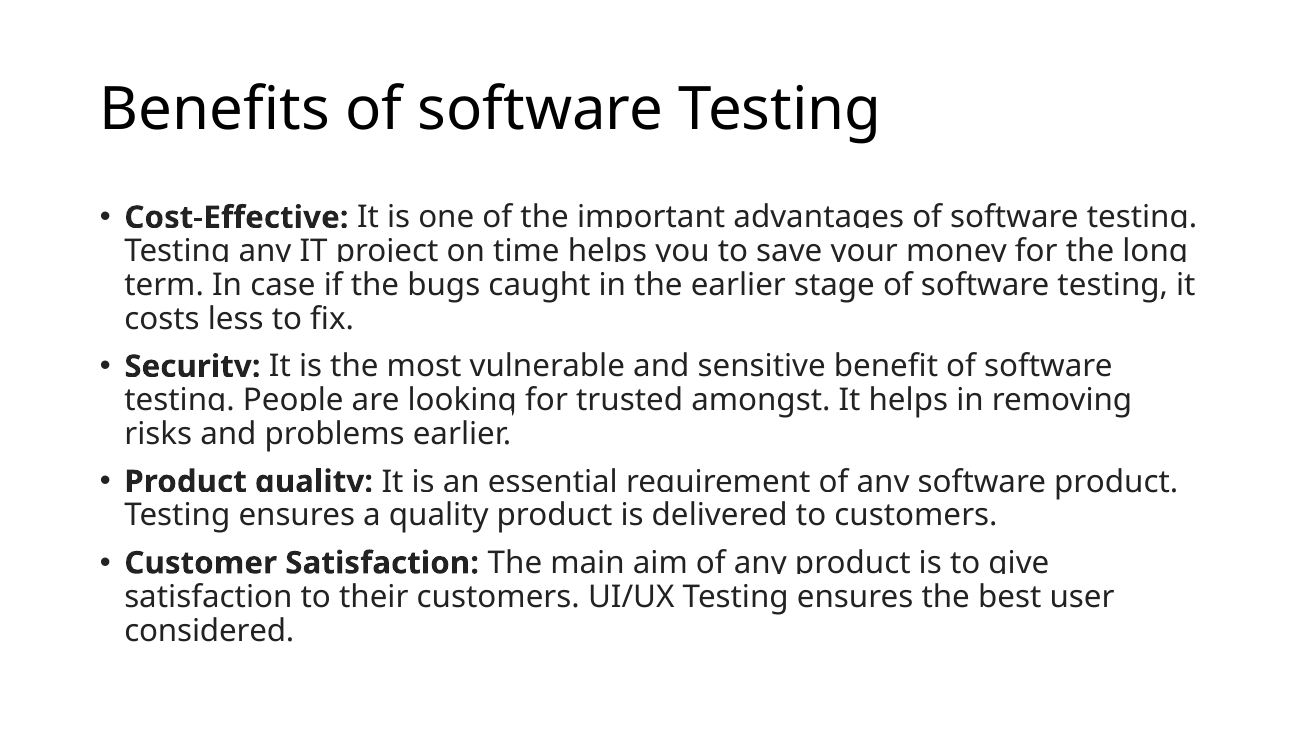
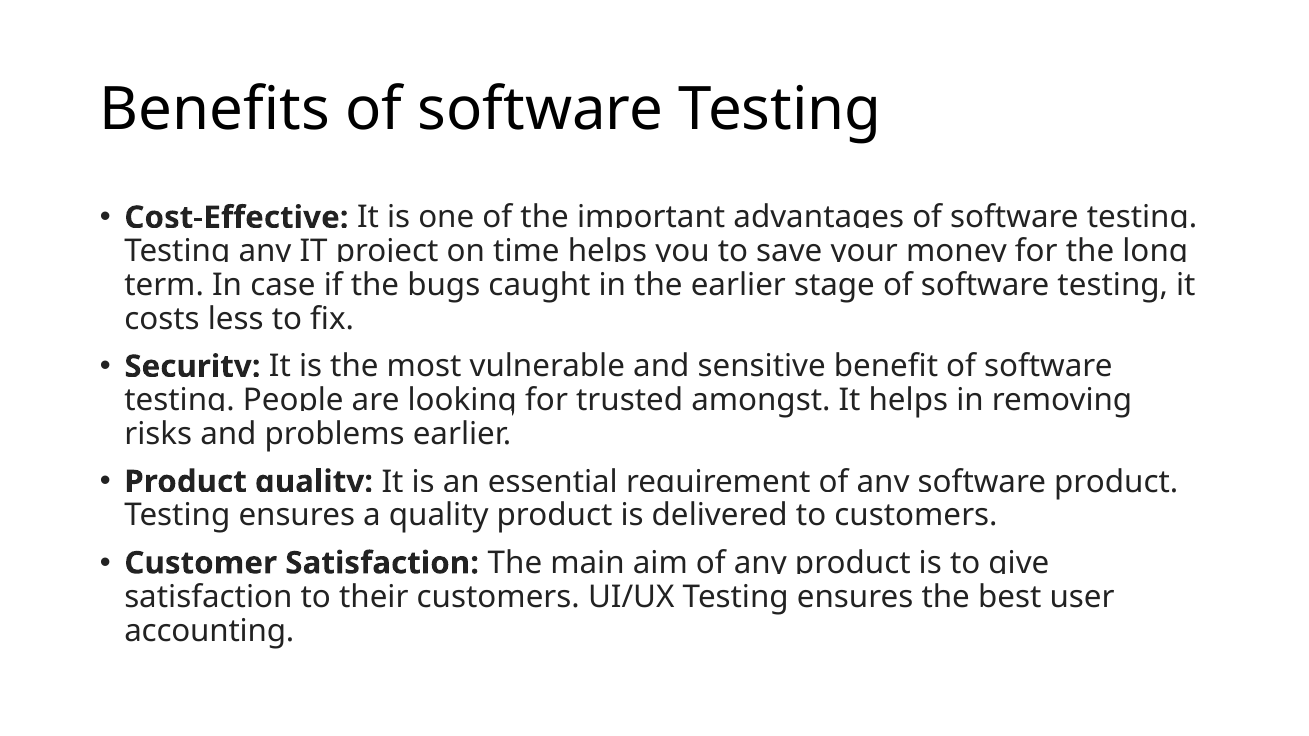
considered: considered -> accounting
